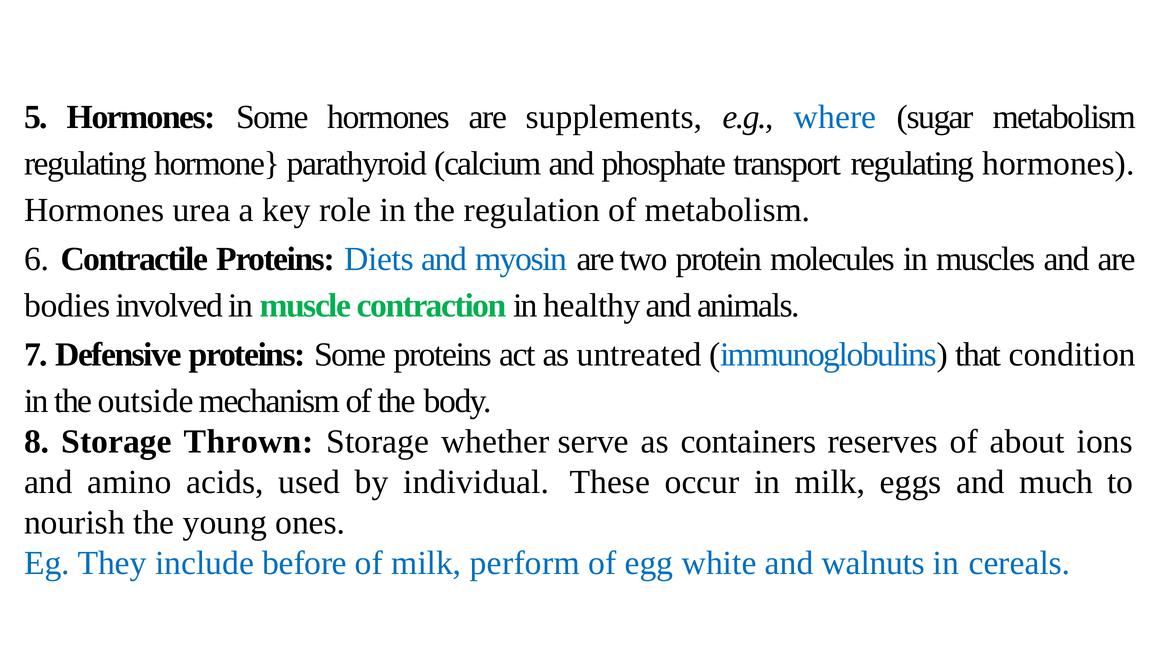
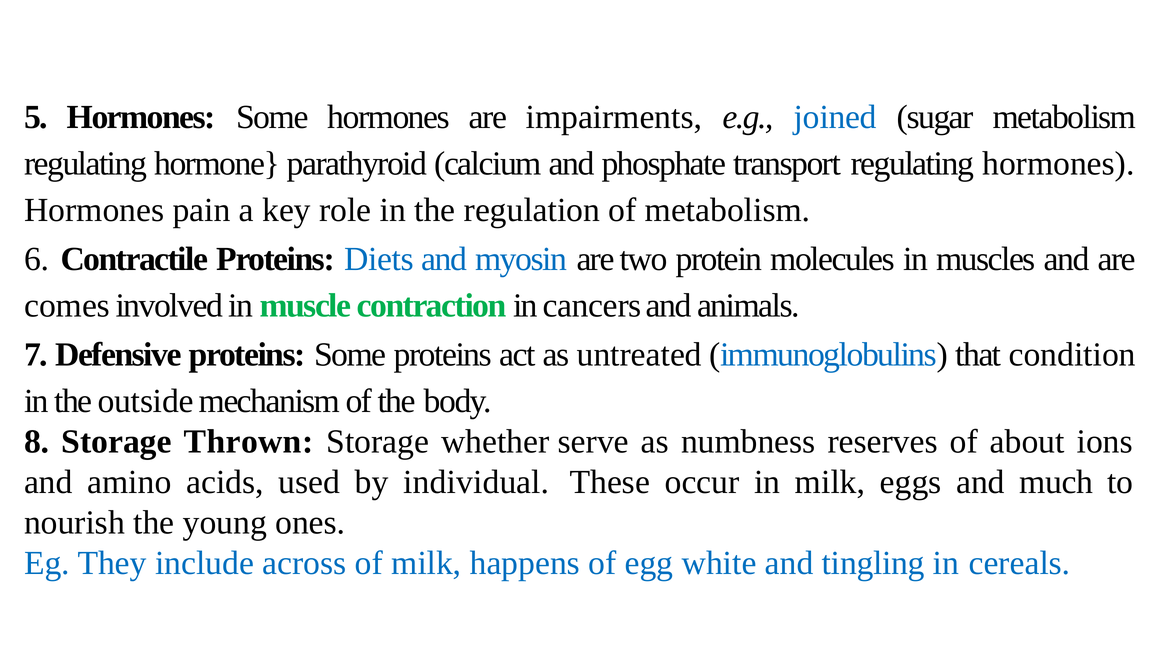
supplements: supplements -> impairments
where: where -> joined
urea: urea -> pain
bodies: bodies -> comes
healthy: healthy -> cancers
containers: containers -> numbness
before: before -> across
perform: perform -> happens
walnuts: walnuts -> tingling
